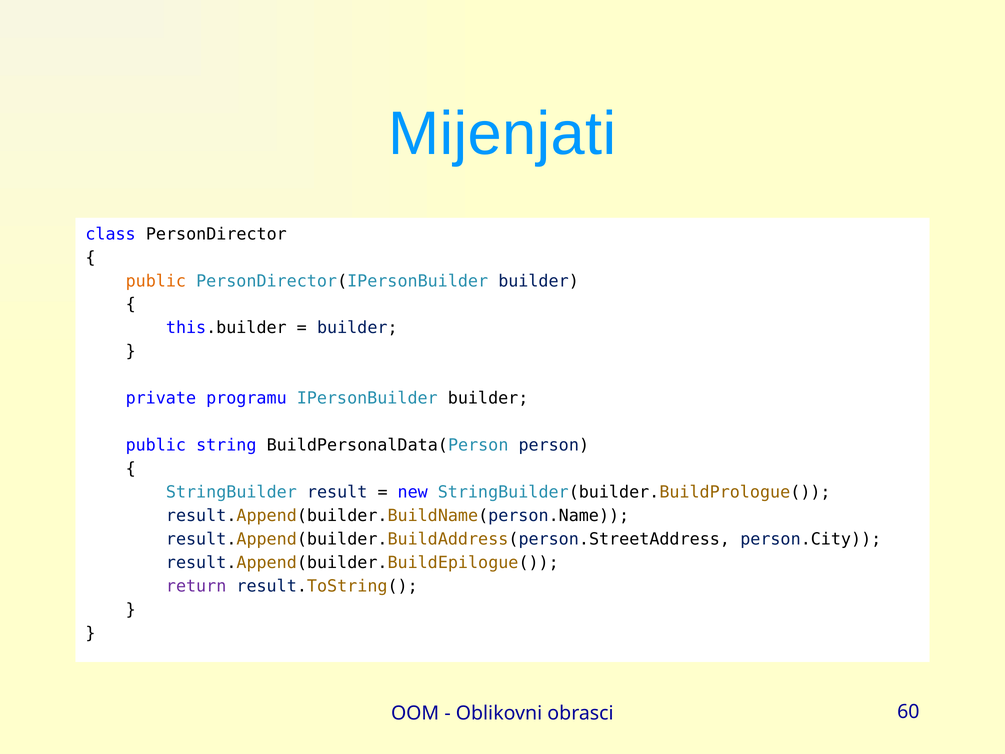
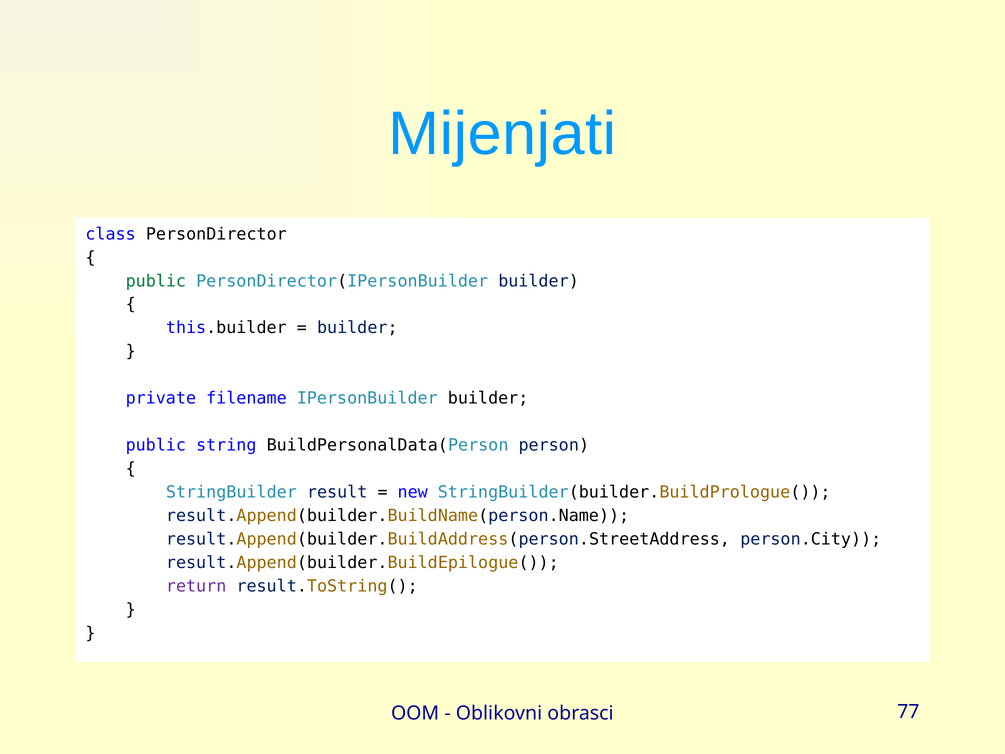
public at (156, 281) colour: orange -> green
programu: programu -> filename
60: 60 -> 77
